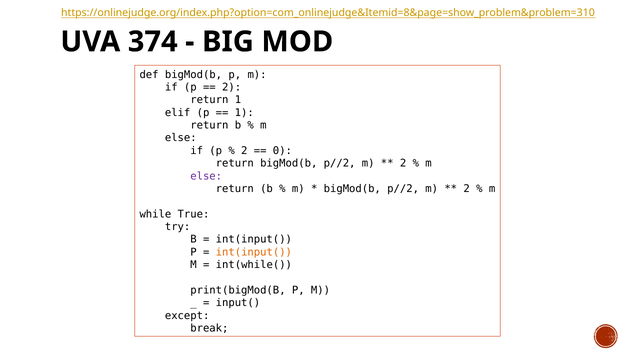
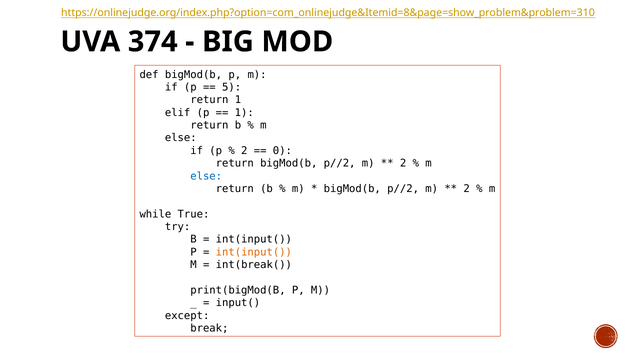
2 at (232, 87): 2 -> 5
else at (206, 176) colour: purple -> blue
int(while(: int(while( -> int(break(
